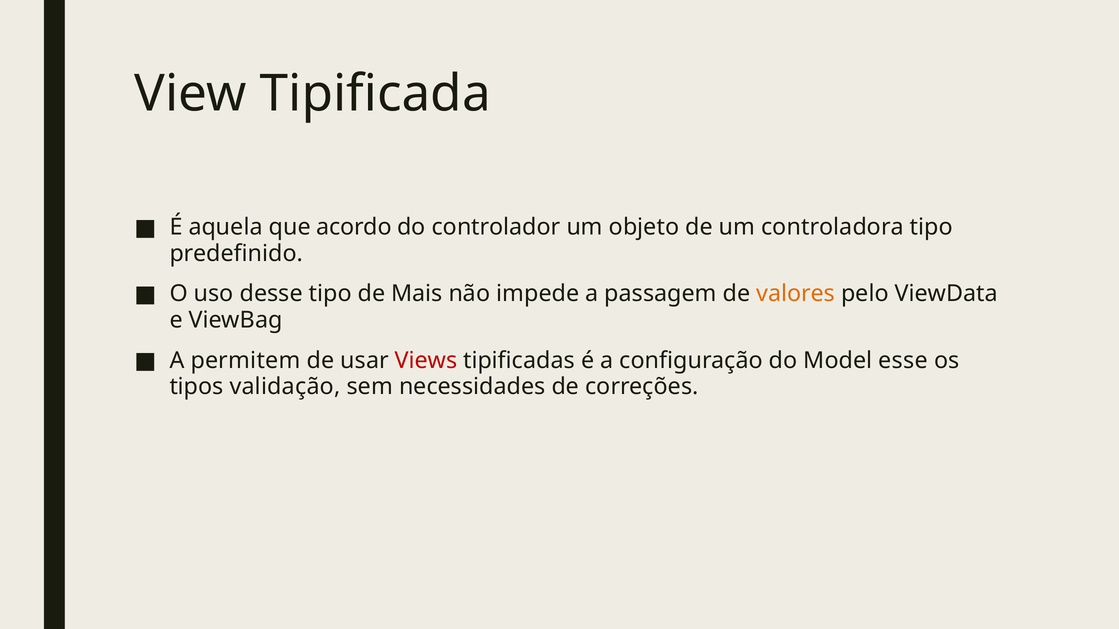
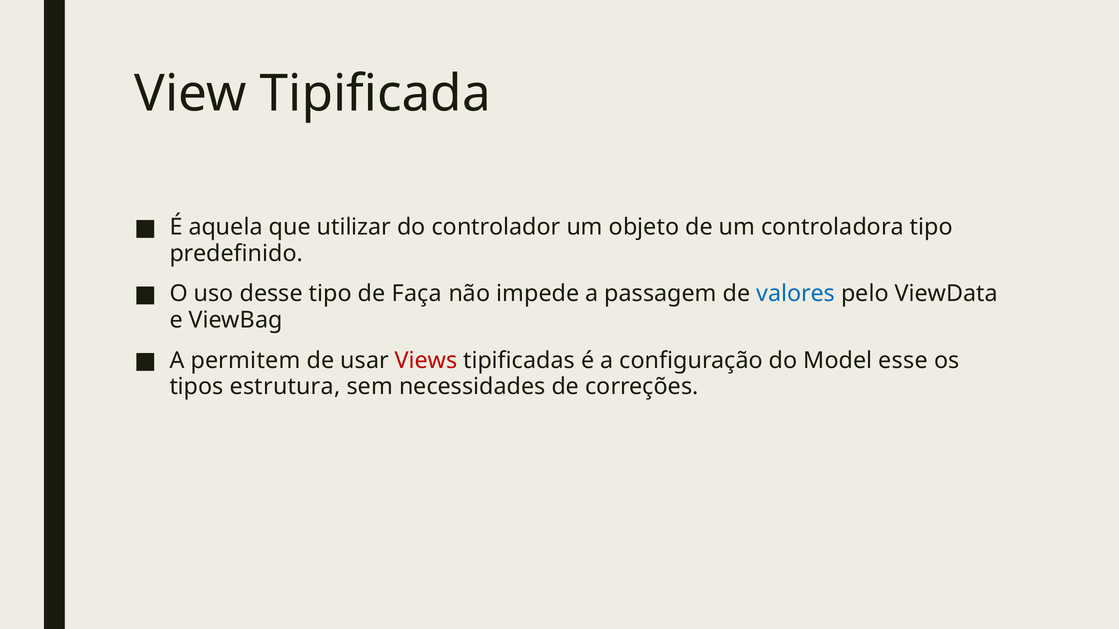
acordo: acordo -> utilizar
Mais: Mais -> Faça
valores colour: orange -> blue
validação: validação -> estrutura
